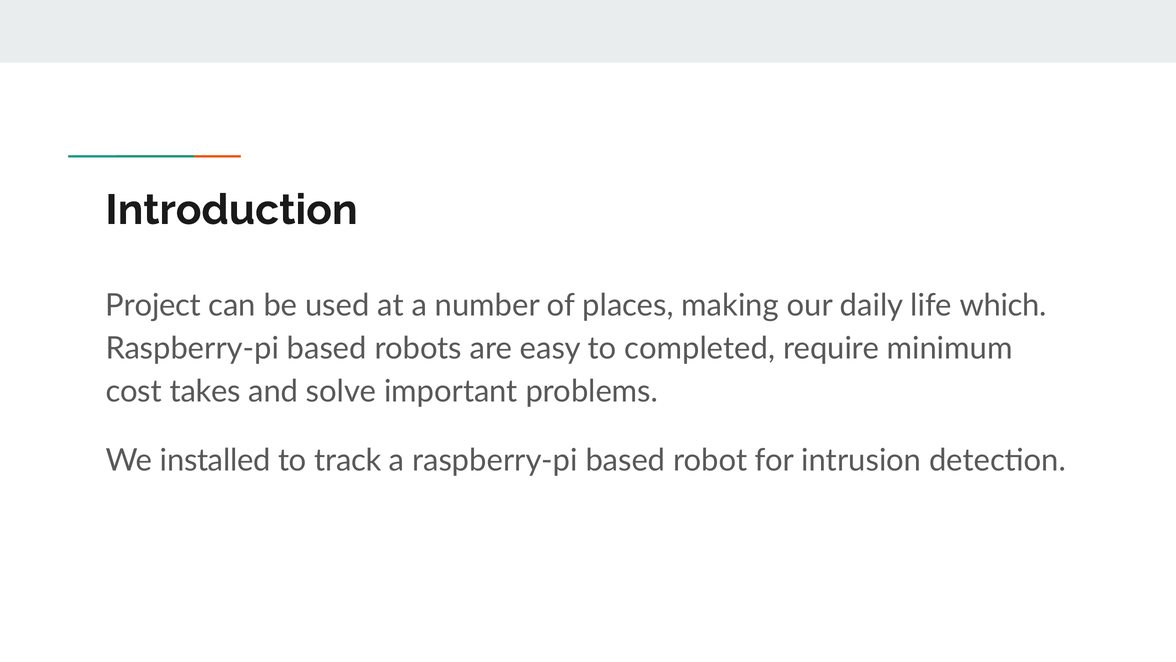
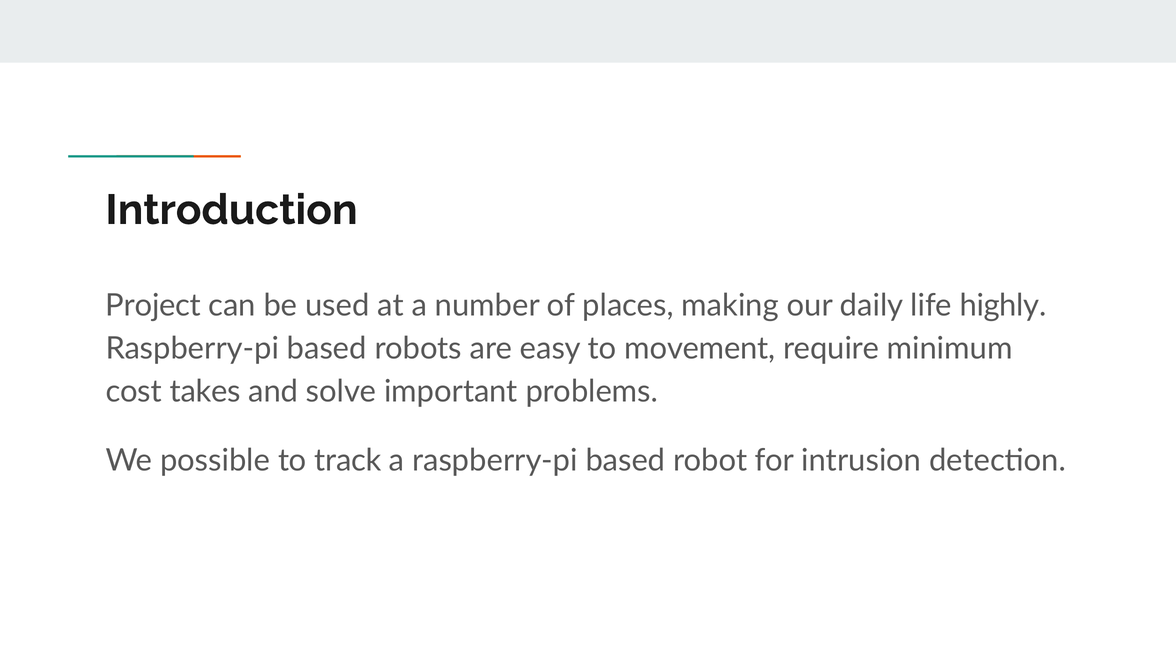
which: which -> highly
completed: completed -> movement
installed: installed -> possible
